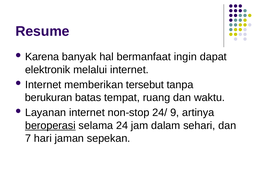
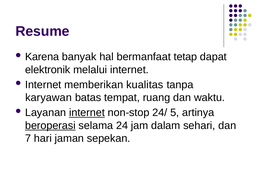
ingin: ingin -> tetap
tersebut: tersebut -> kualitas
berukuran: berukuran -> karyawan
internet at (87, 112) underline: none -> present
9: 9 -> 5
